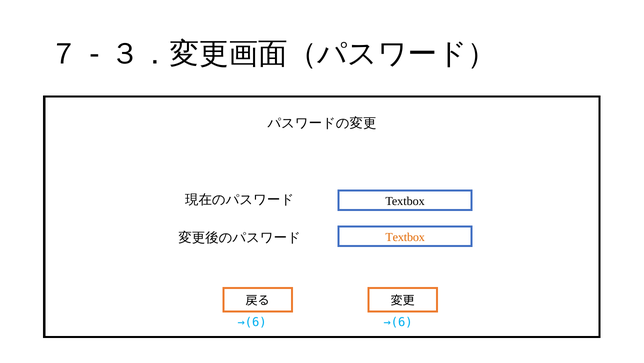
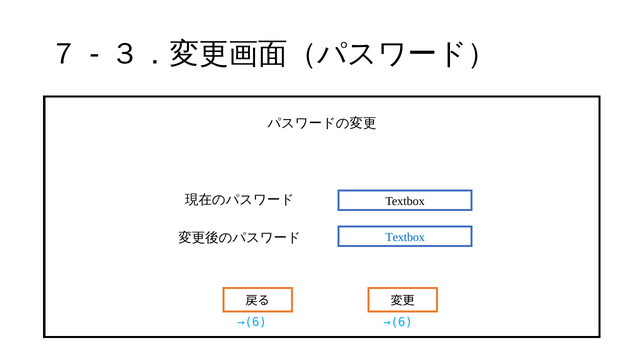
Textbox at (405, 237) colour: orange -> blue
